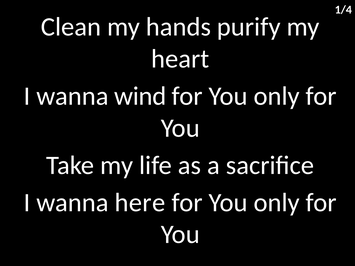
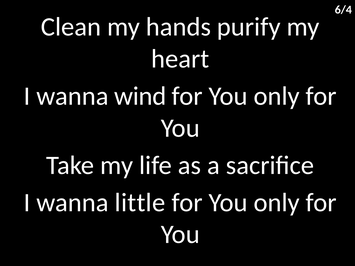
1/4: 1/4 -> 6/4
here: here -> little
